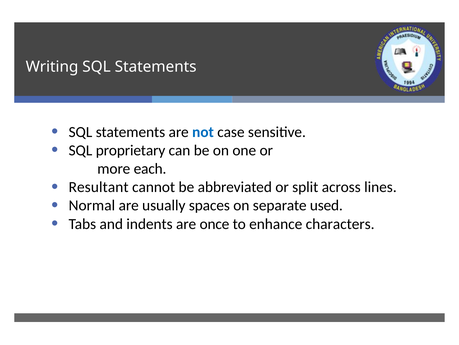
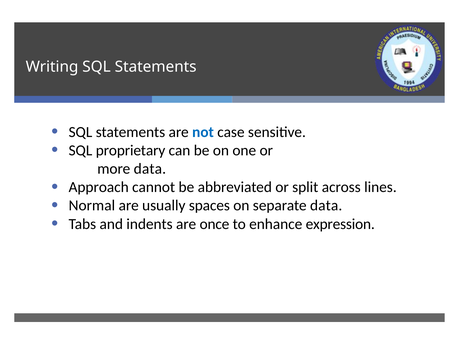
more each: each -> data
Resultant: Resultant -> Approach
separate used: used -> data
characters: characters -> expression
